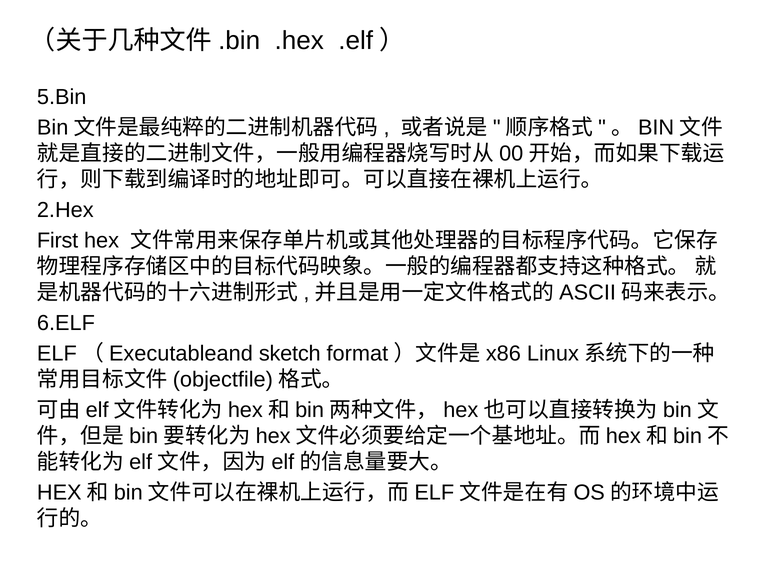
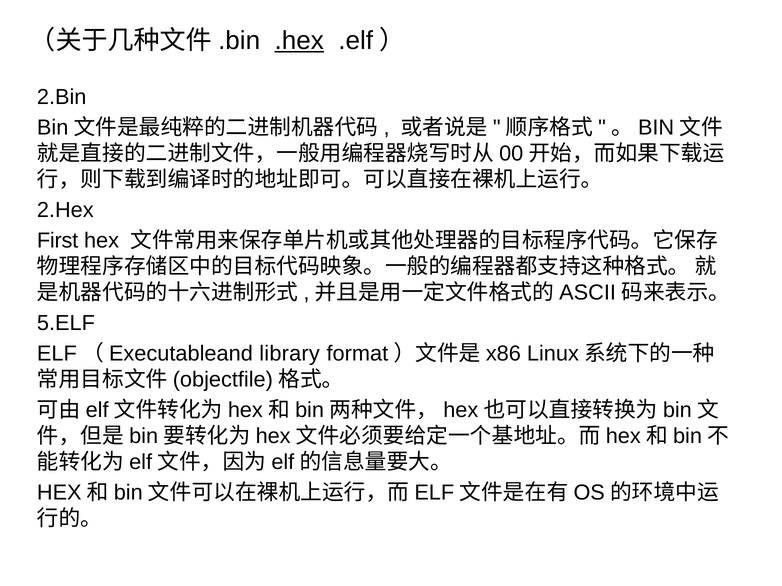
.hex underline: none -> present
5.Bin: 5.Bin -> 2.Bin
6.ELF: 6.ELF -> 5.ELF
sketch: sketch -> library
